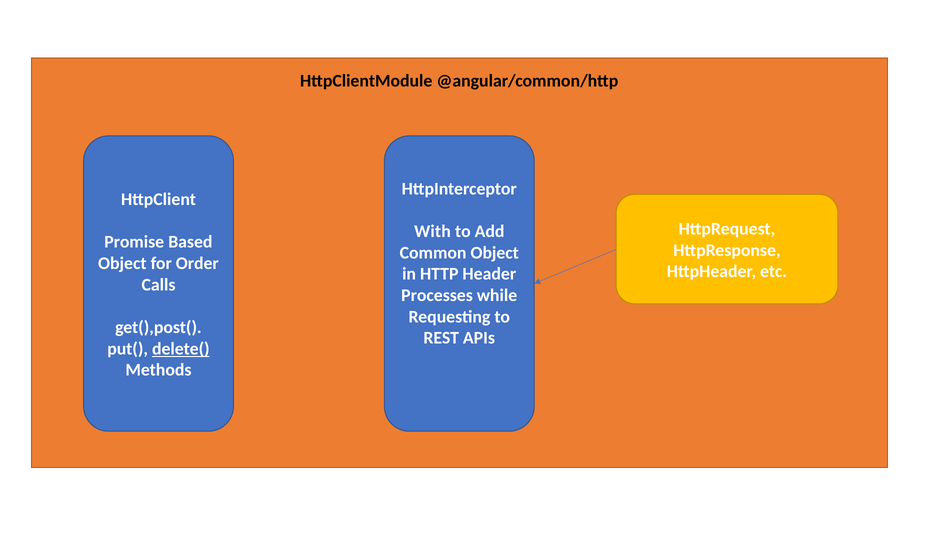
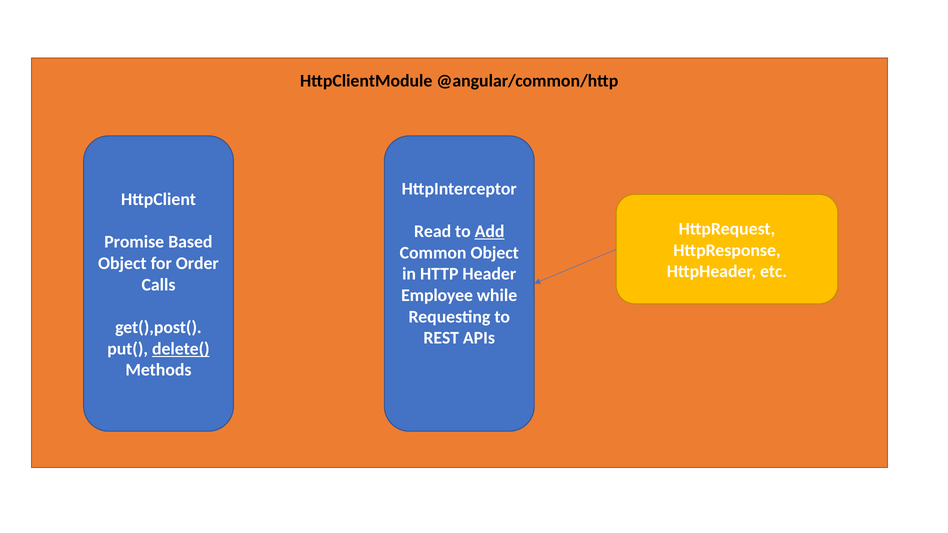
With: With -> Read
Add underline: none -> present
Processes: Processes -> Employee
